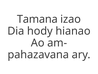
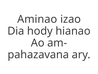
Tamana: Tamana -> Aminao
